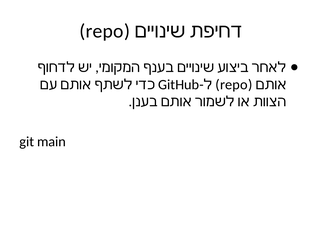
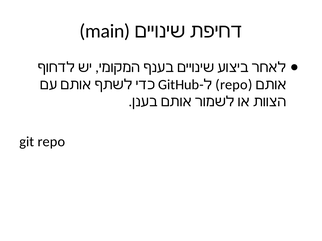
repo at (105, 31): repo -> main
git main: main -> repo
